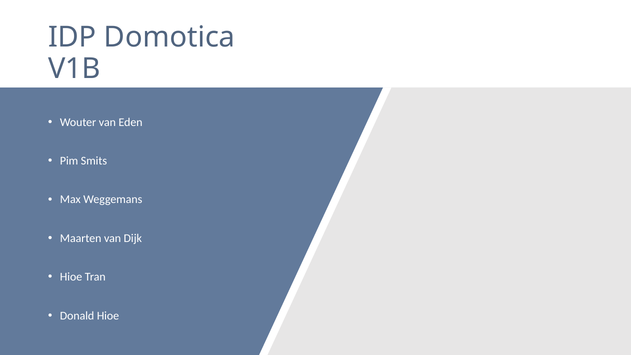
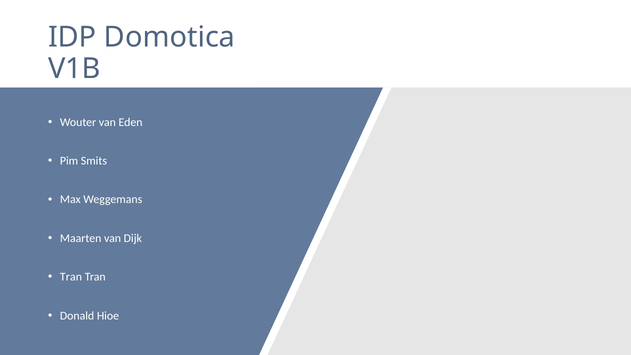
Hioe at (71, 277): Hioe -> Tran
